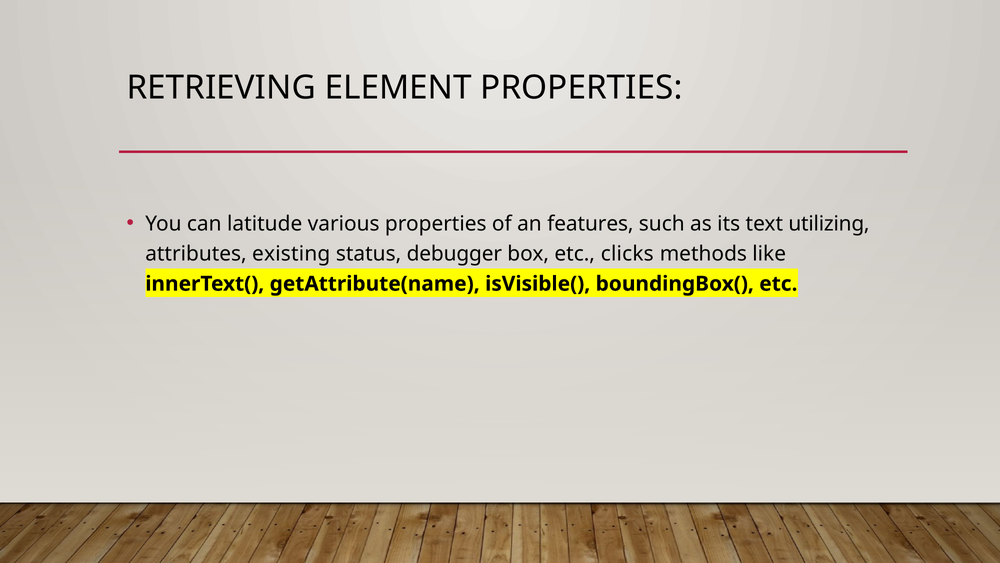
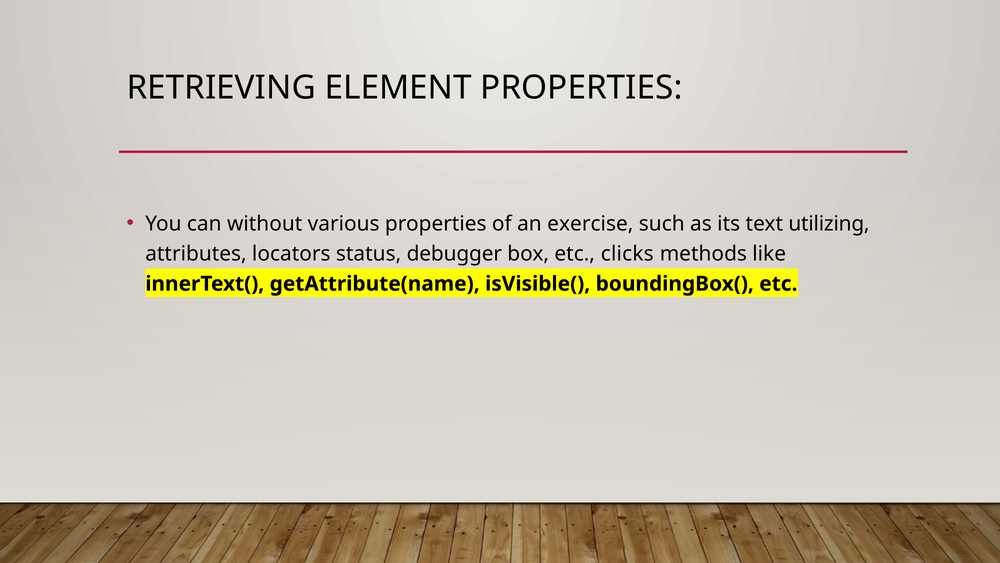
latitude: latitude -> without
features: features -> exercise
existing: existing -> locators
